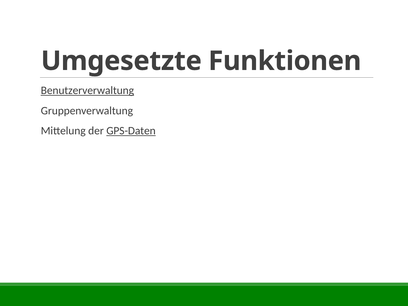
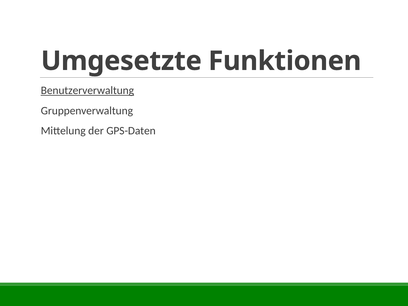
GPS-Daten underline: present -> none
